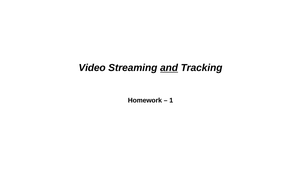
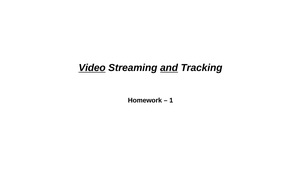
Video underline: none -> present
